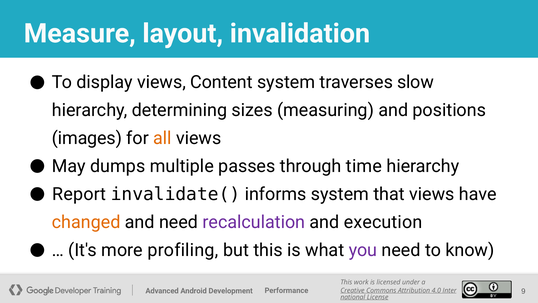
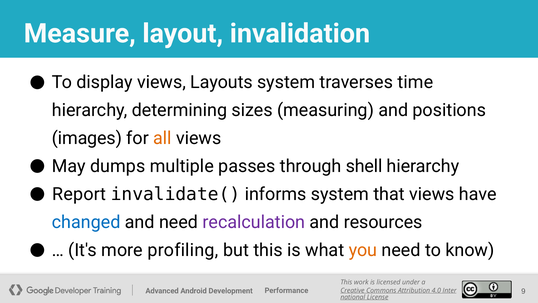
Content: Content -> Layouts
slow: slow -> time
time: time -> shell
changed colour: orange -> blue
execution: execution -> resources
you colour: purple -> orange
